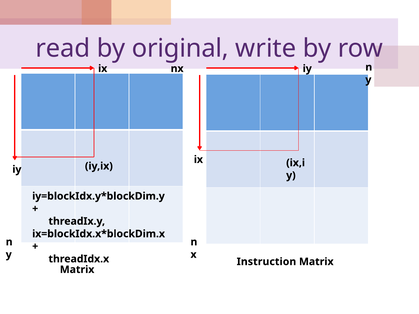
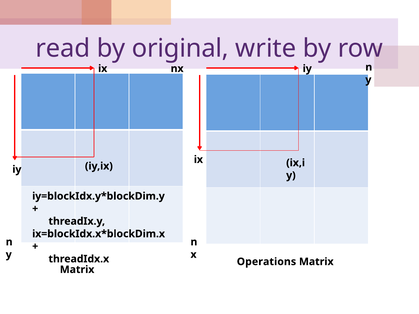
Instruction: Instruction -> Operations
